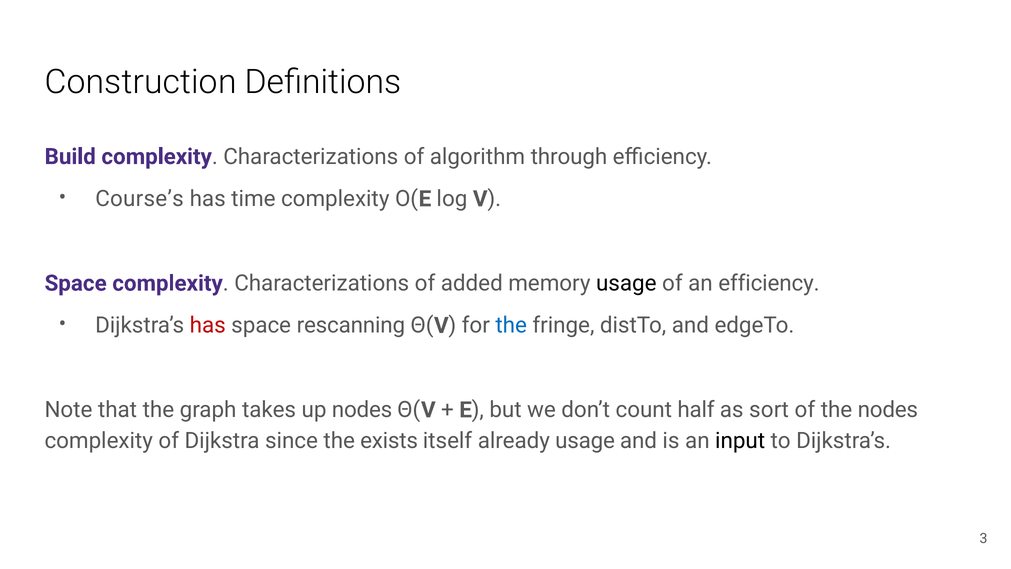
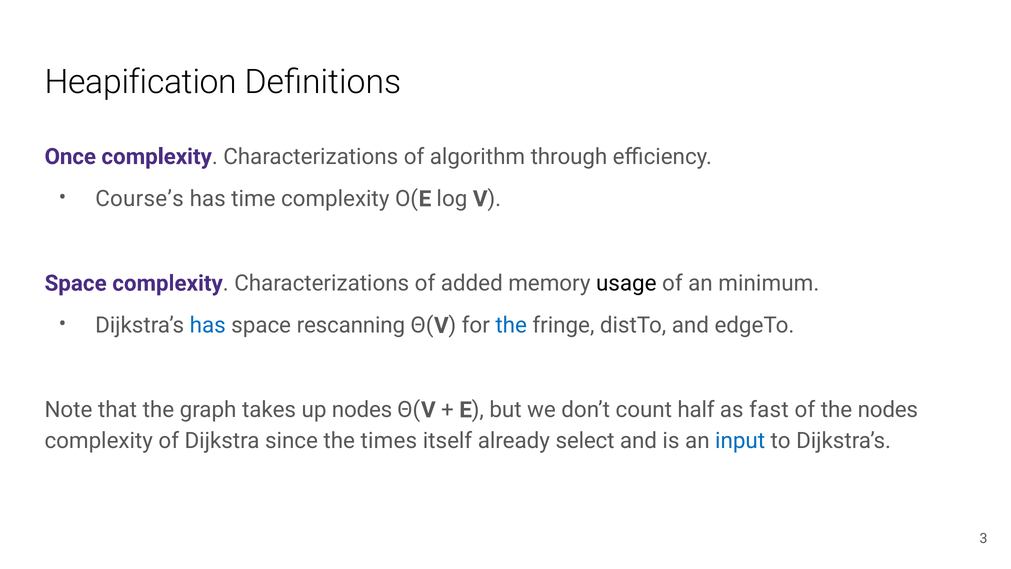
Construction: Construction -> Heapification
Build: Build -> Once
an efficiency: efficiency -> minimum
has at (208, 325) colour: red -> blue
sort: sort -> fast
exists: exists -> times
already usage: usage -> select
input colour: black -> blue
